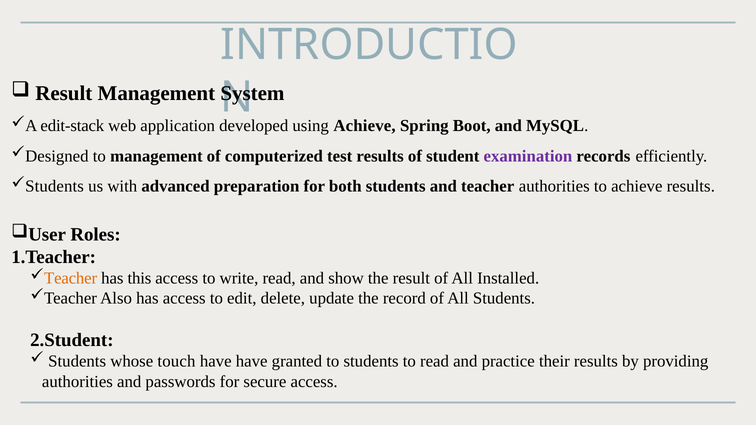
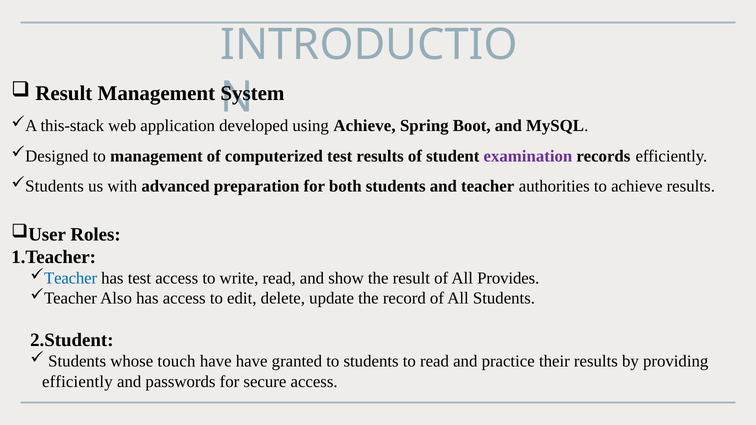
edit-stack: edit-stack -> this-stack
Teacher at (71, 278) colour: orange -> blue
has this: this -> test
Installed: Installed -> Provides
authorities at (77, 382): authorities -> efficiently
